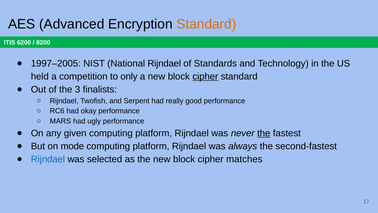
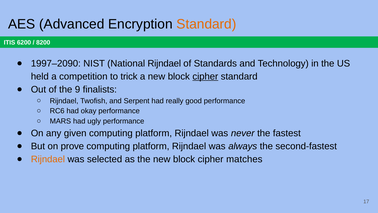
1997–2005: 1997–2005 -> 1997–2090
only: only -> trick
3: 3 -> 9
the at (264, 133) underline: present -> none
mode: mode -> prove
Rijndael at (48, 159) colour: blue -> orange
